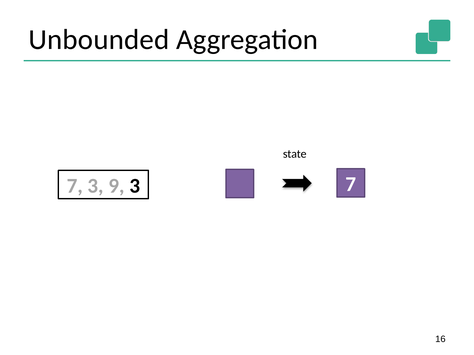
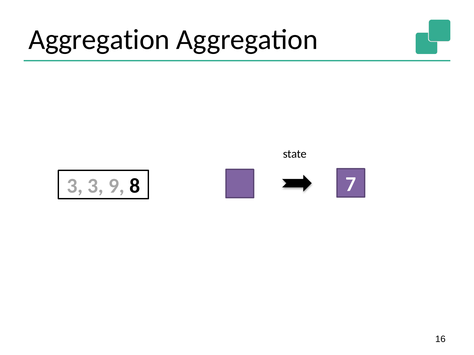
Unbounded at (99, 40): Unbounded -> Aggregation
7 at (75, 186): 7 -> 3
9 3: 3 -> 8
